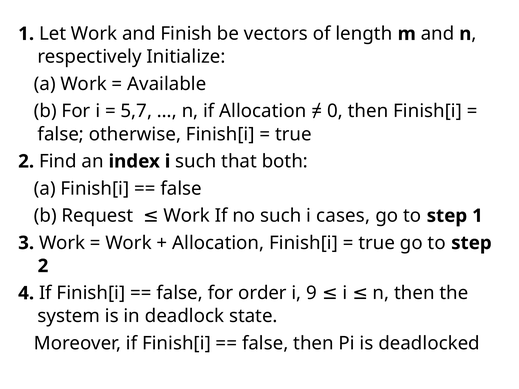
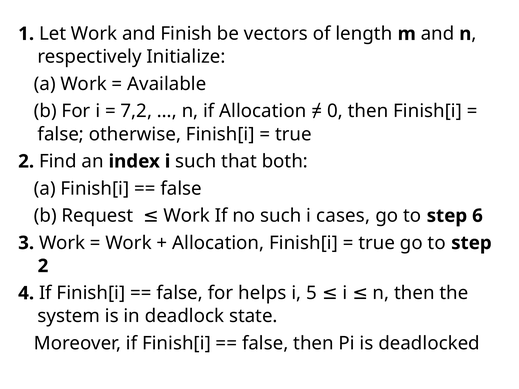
5,7: 5,7 -> 7,2
step 1: 1 -> 6
order: order -> helps
9: 9 -> 5
